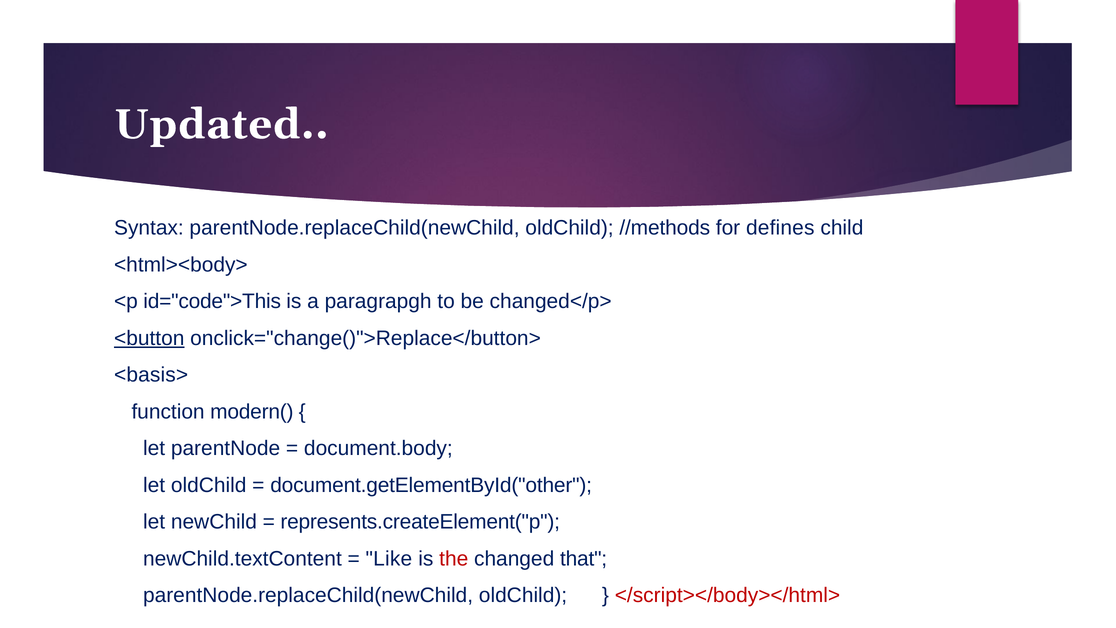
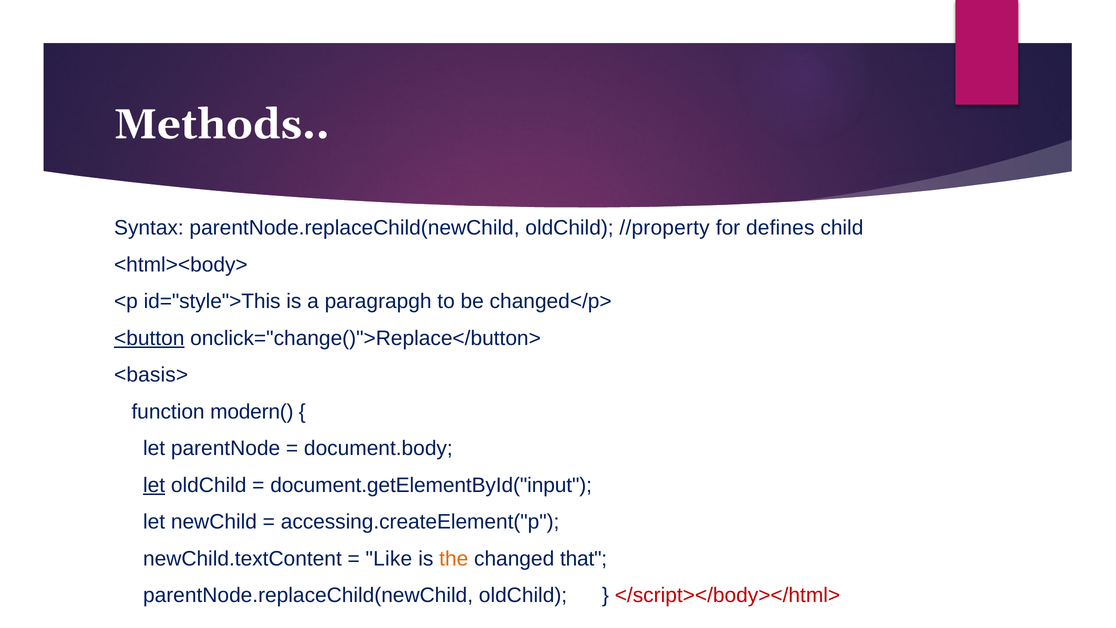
Updated: Updated -> Methods
//methods: //methods -> //property
id="code">This: id="code">This -> id="style">This
let at (154, 485) underline: none -> present
document.getElementById("other: document.getElementById("other -> document.getElementById("input
represents.createElement("p: represents.createElement("p -> accessing.createElement("p
the colour: red -> orange
